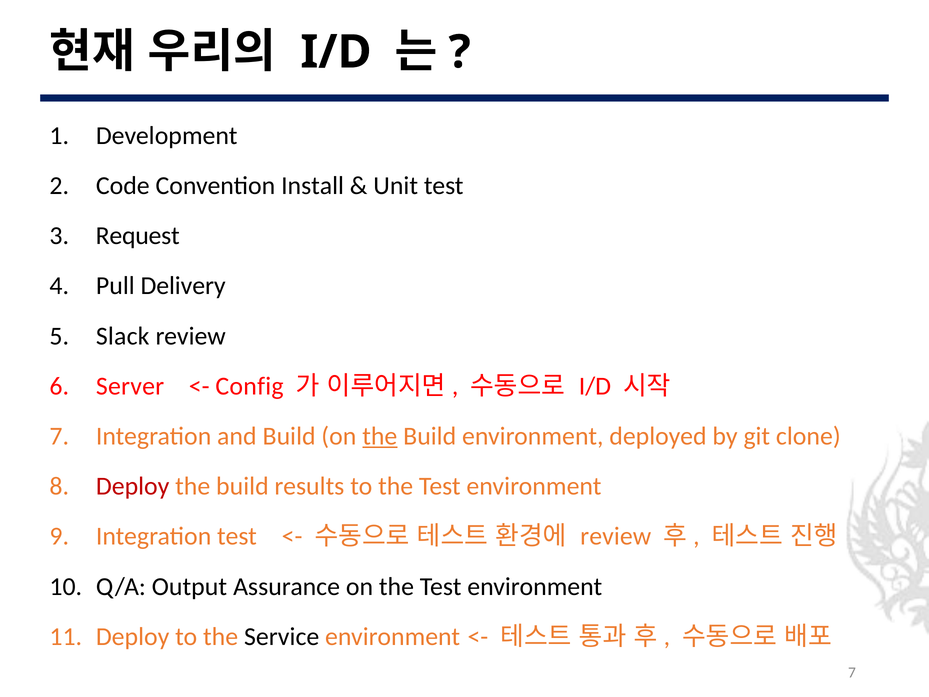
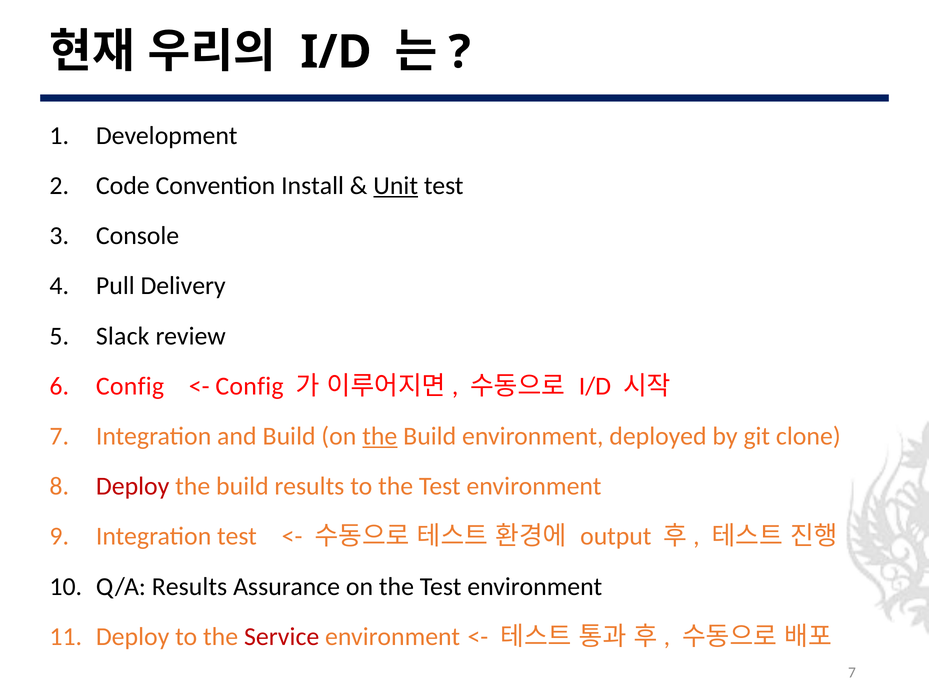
Unit underline: none -> present
Request: Request -> Console
Server at (130, 386): Server -> Config
review at (616, 536): review -> output
Q/A Output: Output -> Results
Service colour: black -> red
